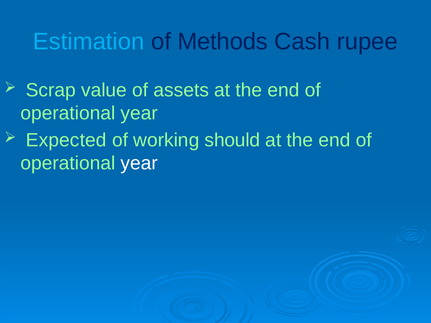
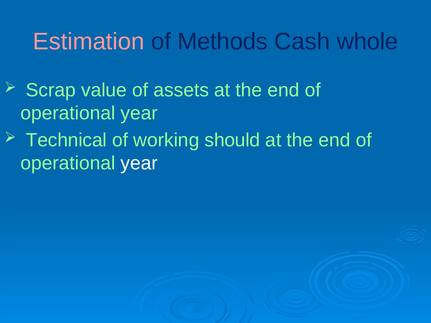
Estimation colour: light blue -> pink
rupee: rupee -> whole
Expected: Expected -> Technical
